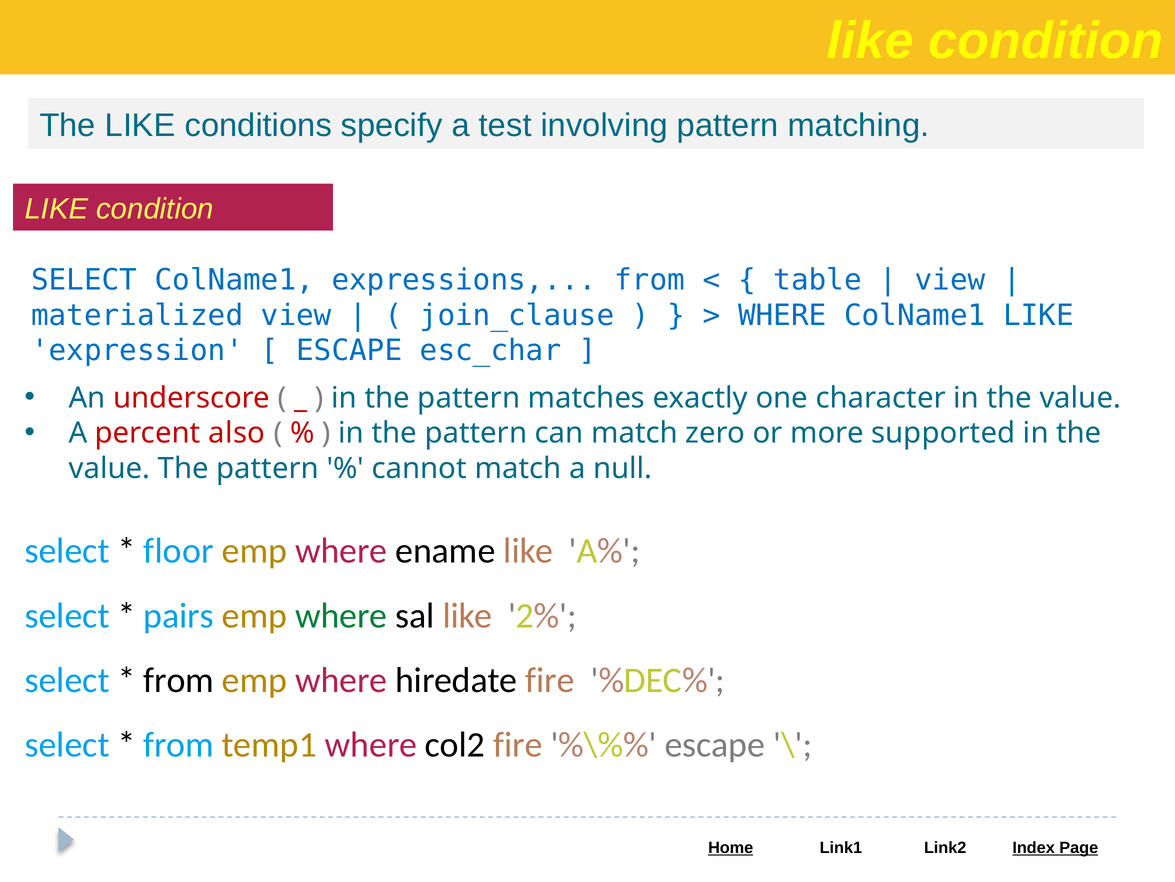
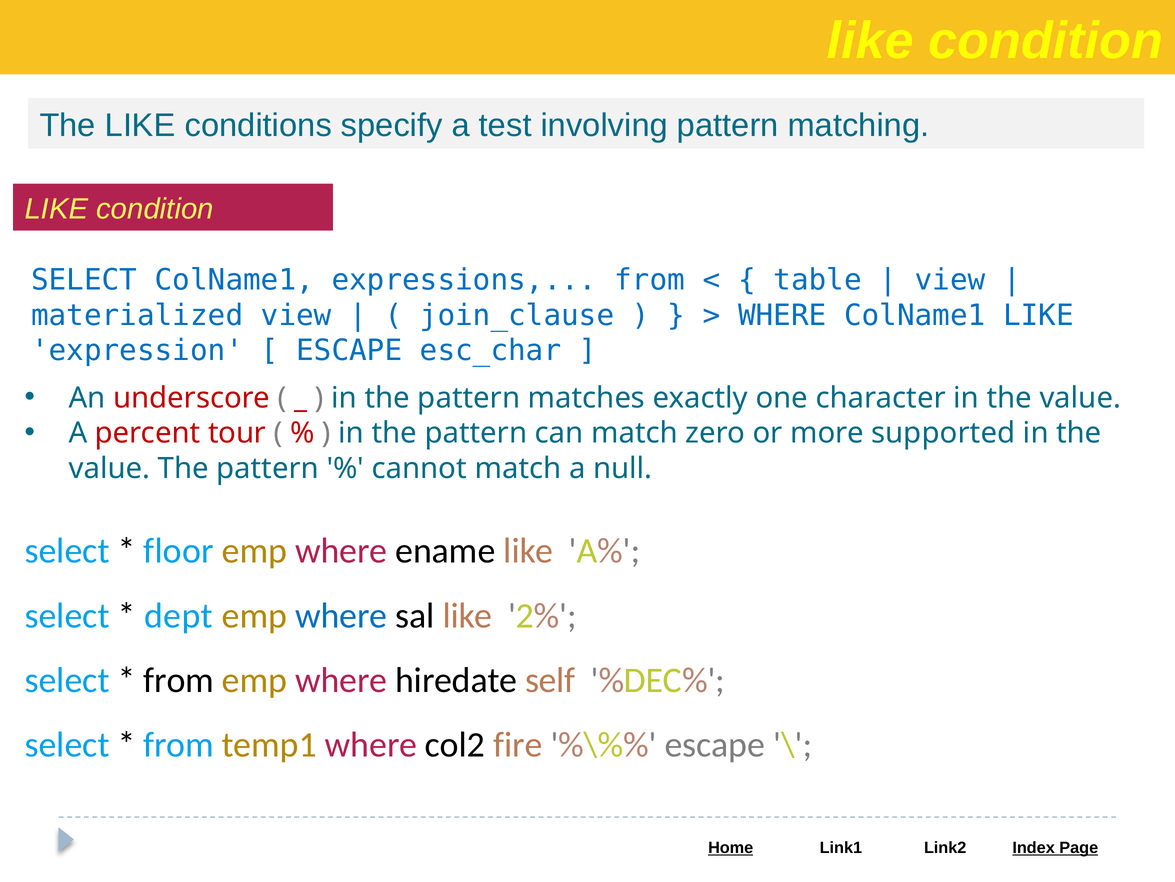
also: also -> tour
pairs: pairs -> dept
where at (341, 615) colour: green -> blue
hiredate fire: fire -> self
